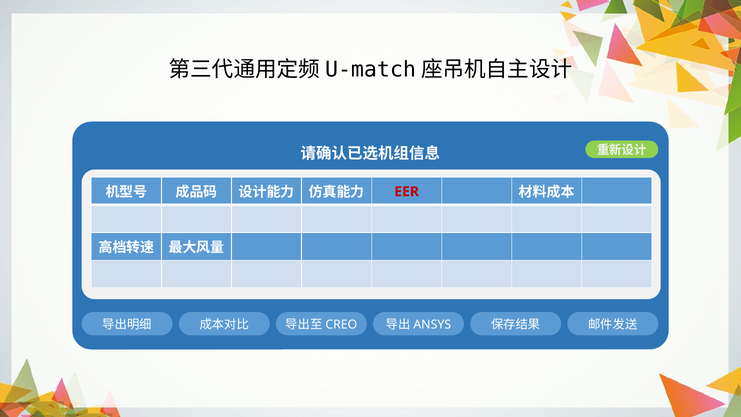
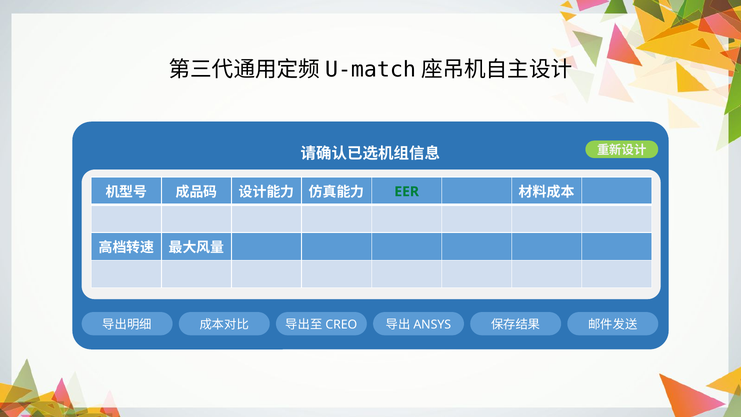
EER colour: red -> green
